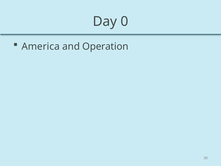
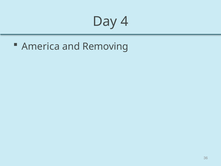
0: 0 -> 4
Operation: Operation -> Removing
